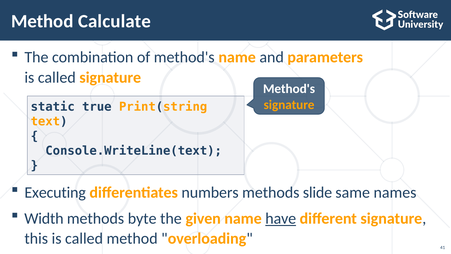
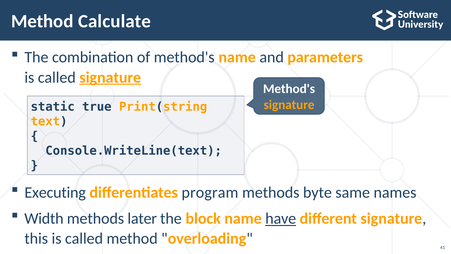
signature at (110, 77) underline: none -> present
numbers: numbers -> program
slide: slide -> byte
byte: byte -> later
given: given -> block
